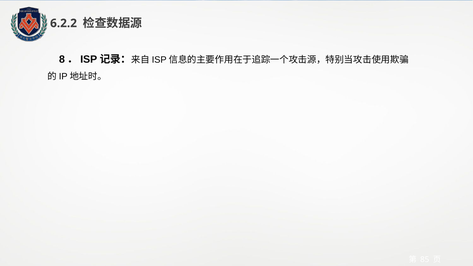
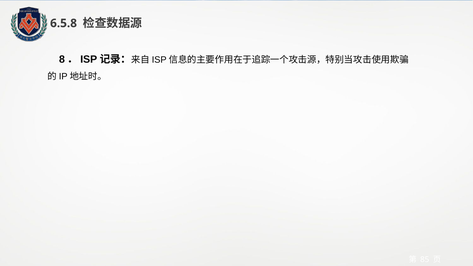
6.2.2: 6.2.2 -> 6.5.8
